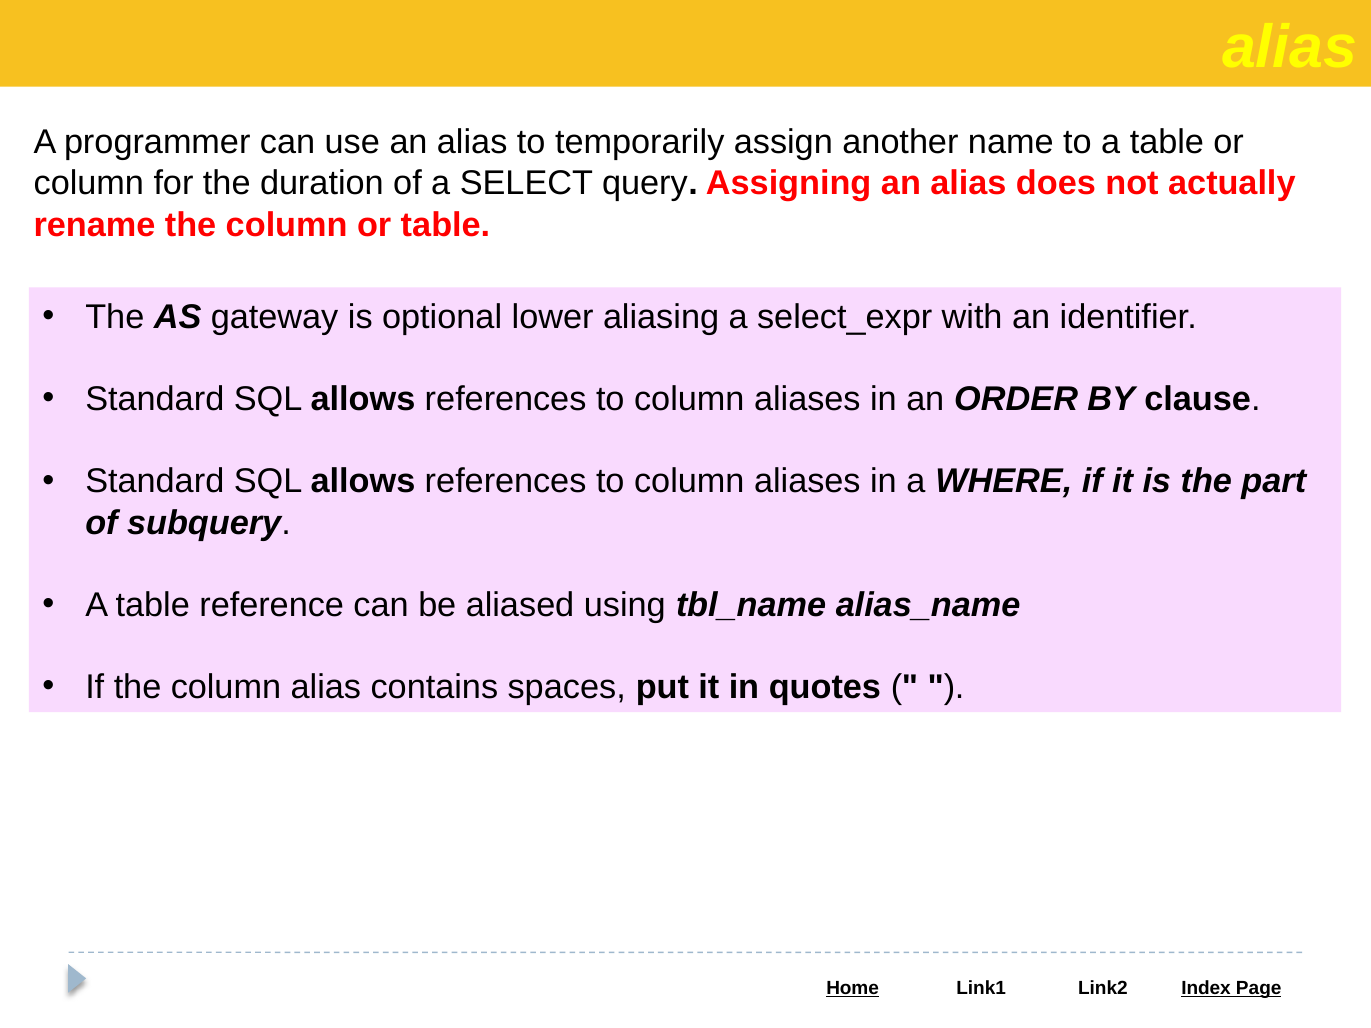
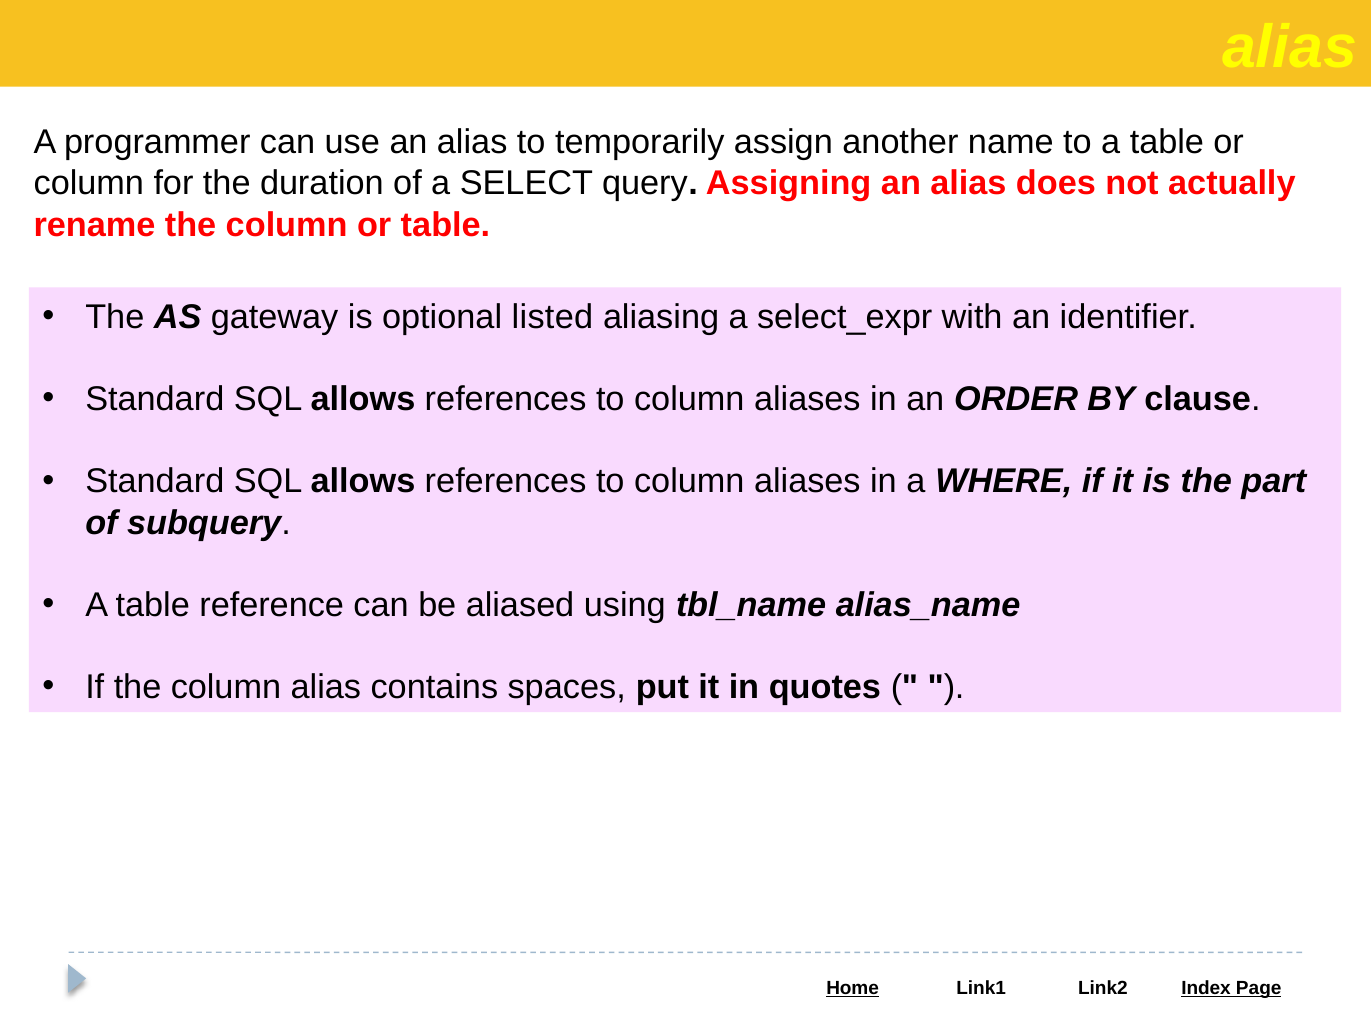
lower: lower -> listed
